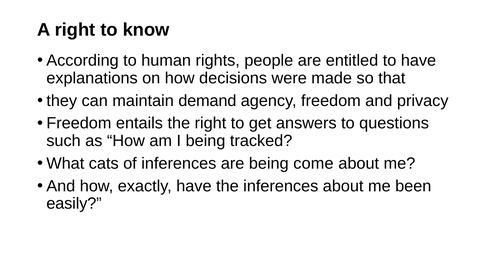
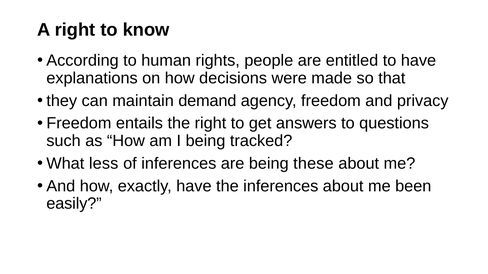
cats: cats -> less
come: come -> these
